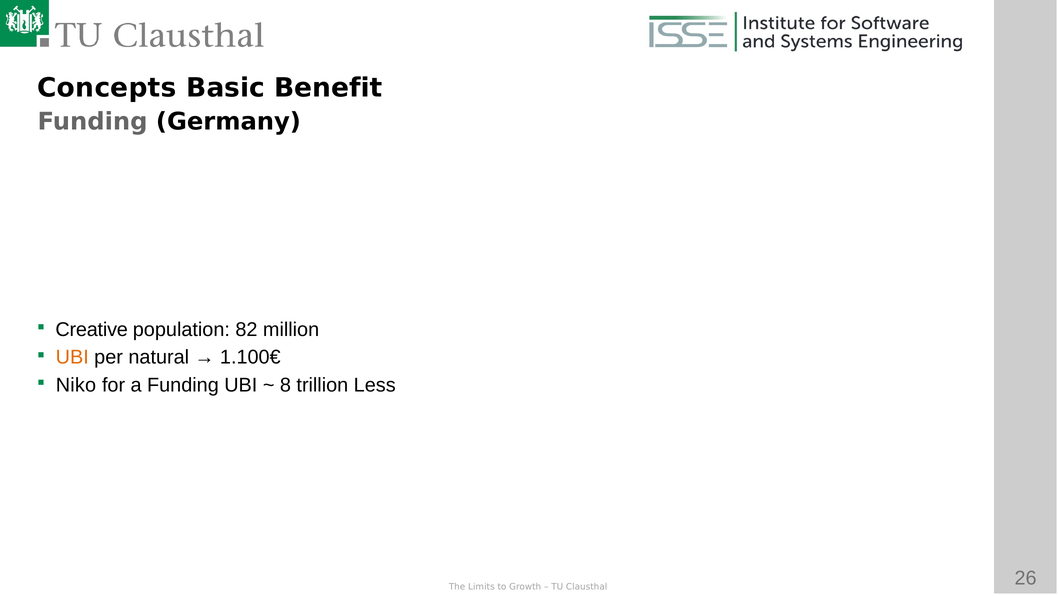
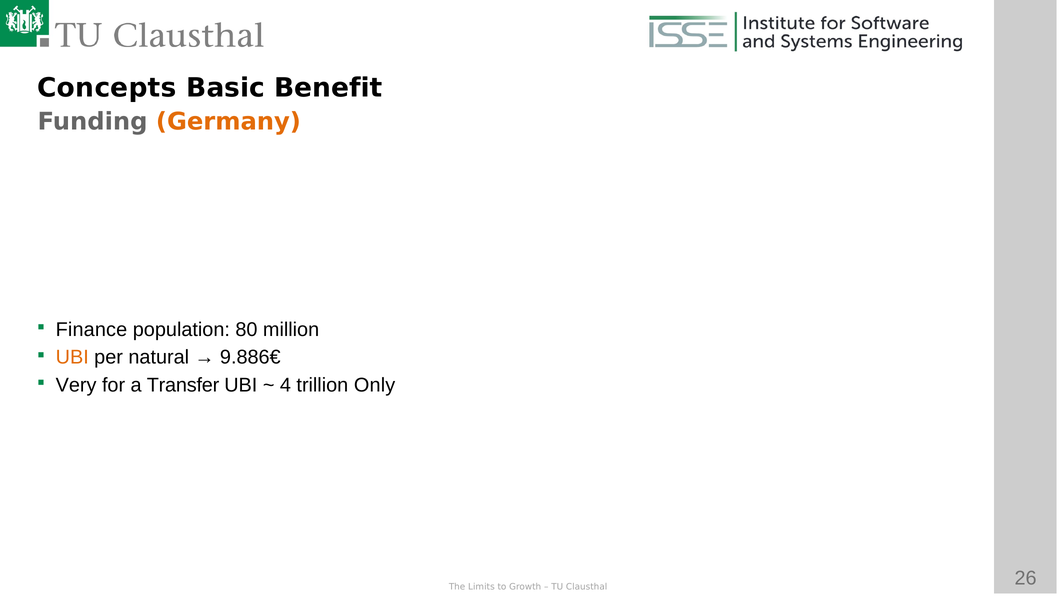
Germany colour: black -> orange
Creative: Creative -> Finance
82: 82 -> 80
1.100€: 1.100€ -> 9.886€
Niko: Niko -> Very
a Funding: Funding -> Transfer
8: 8 -> 4
Less: Less -> Only
